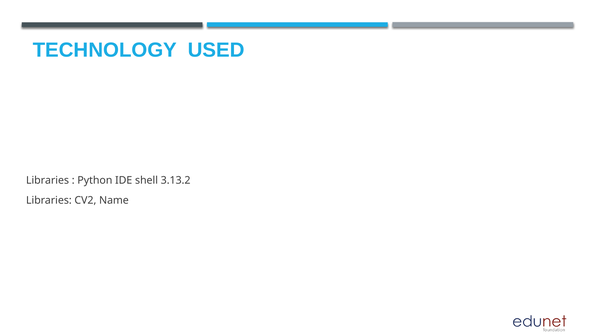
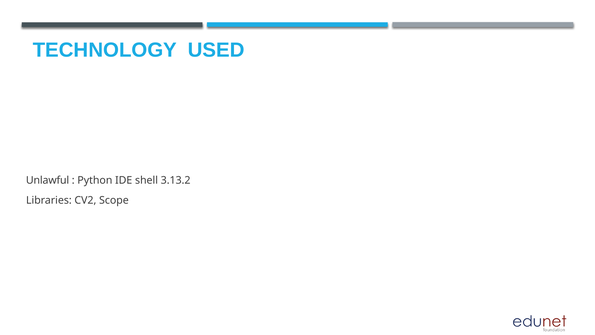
Libraries at (48, 180): Libraries -> Unlawful
Name: Name -> Scope
